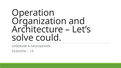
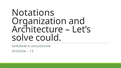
Operation: Operation -> Notations
